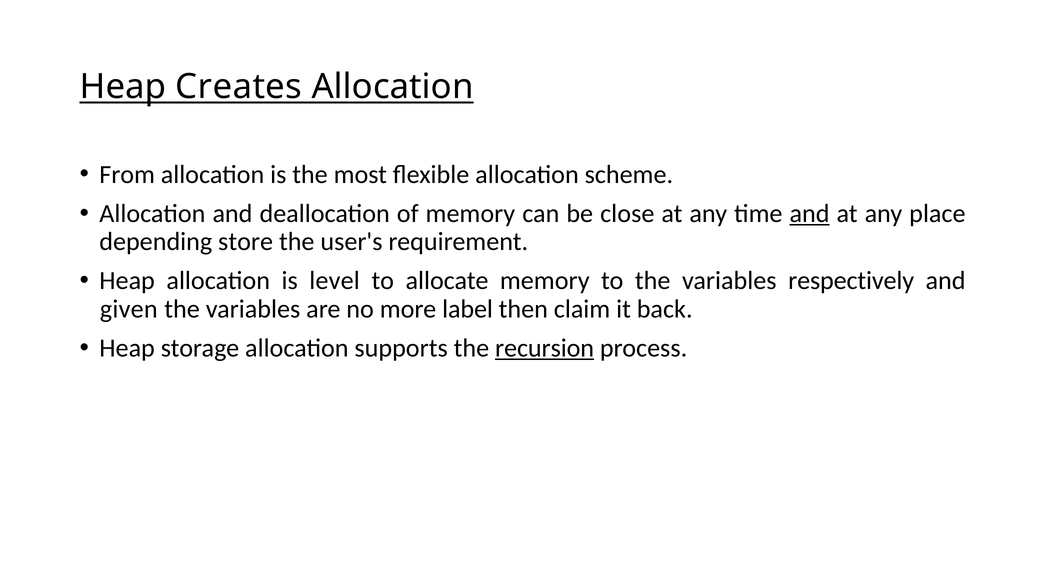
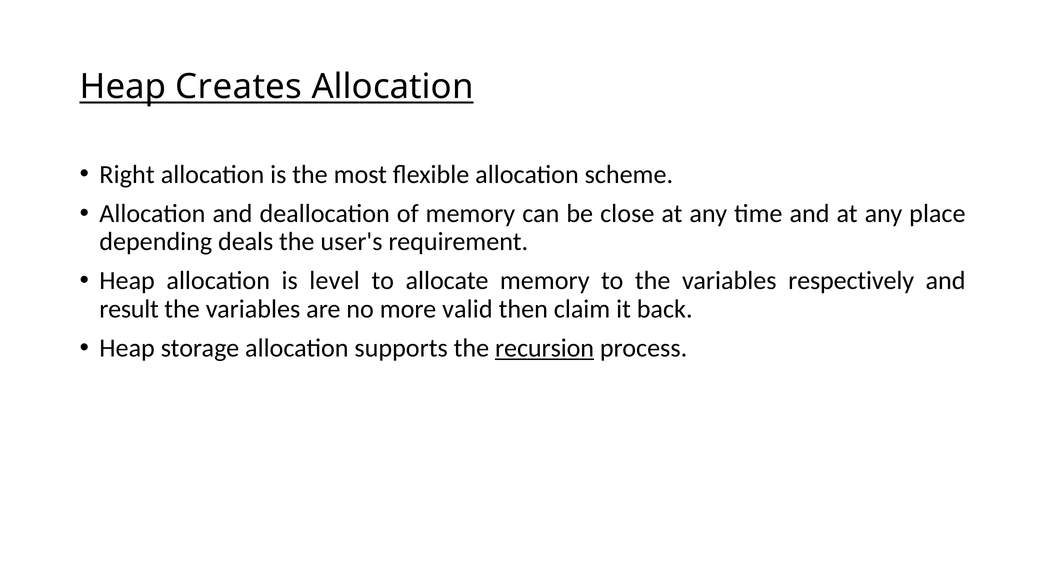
From: From -> Right
and at (810, 214) underline: present -> none
store: store -> deals
given: given -> result
label: label -> valid
